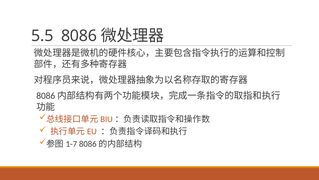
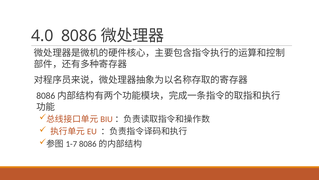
5.5: 5.5 -> 4.0
